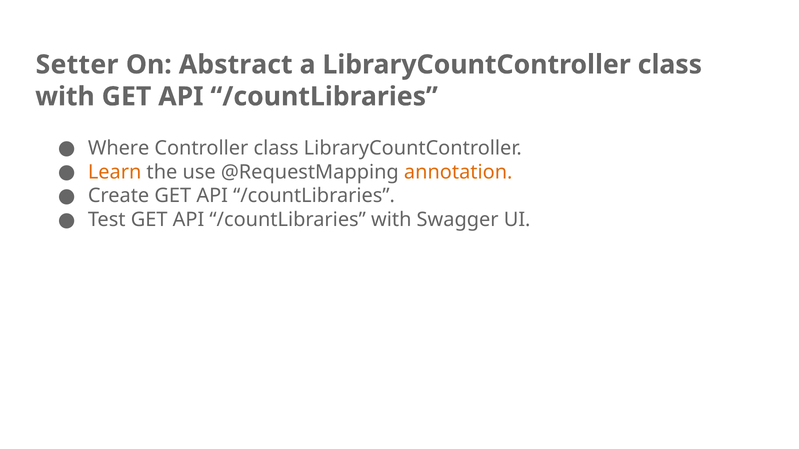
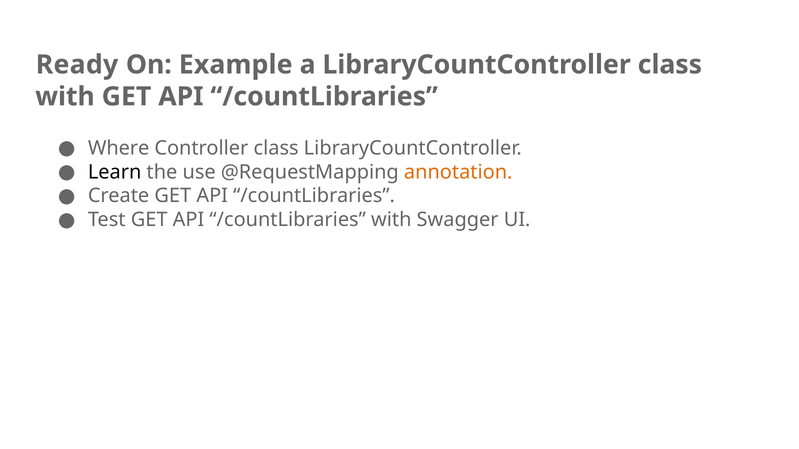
Setter: Setter -> Ready
Abstract: Abstract -> Example
Learn colour: orange -> black
